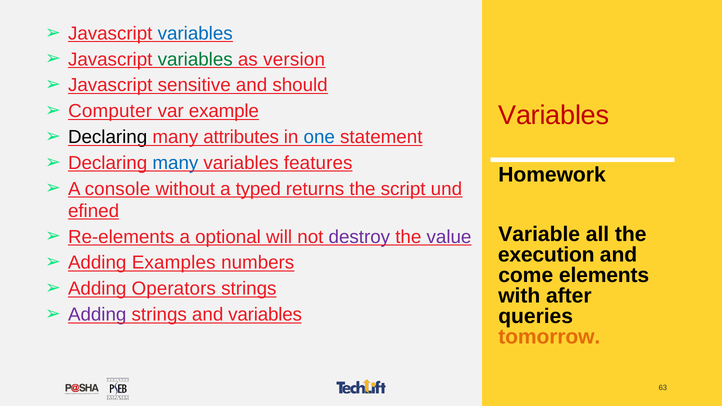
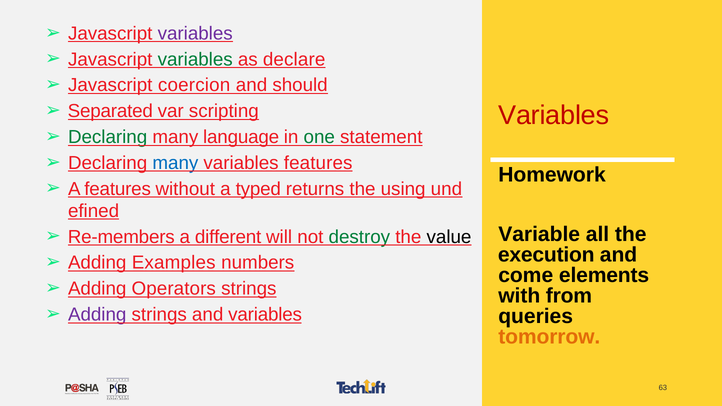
variables at (195, 33) colour: blue -> purple
version: version -> declare
sensitive: sensitive -> coercion
Computer: Computer -> Separated
example: example -> scripting
Declaring at (108, 137) colour: black -> green
attributes: attributes -> language
one colour: blue -> green
A console: console -> features
script: script -> using
Re-elements: Re-elements -> Re-members
optional: optional -> different
destroy colour: purple -> green
value colour: purple -> black
after: after -> from
